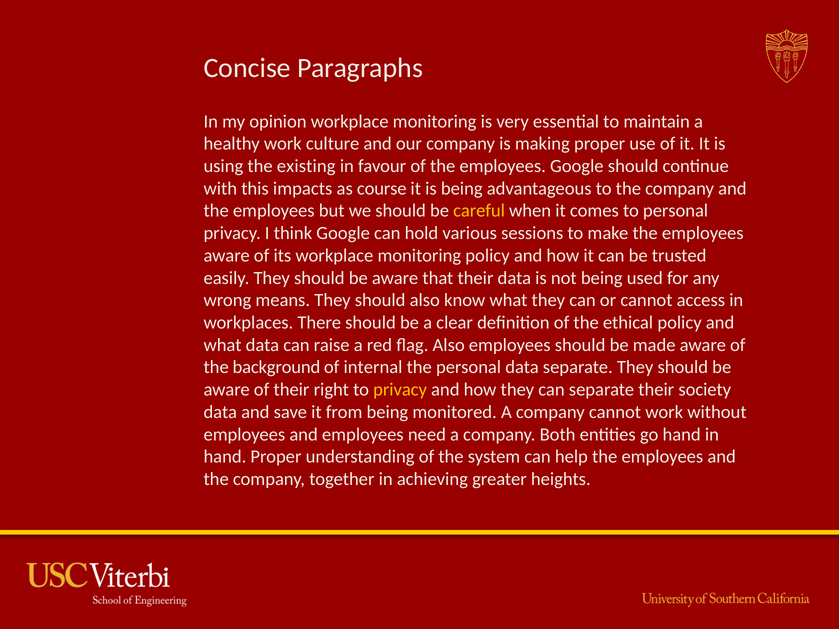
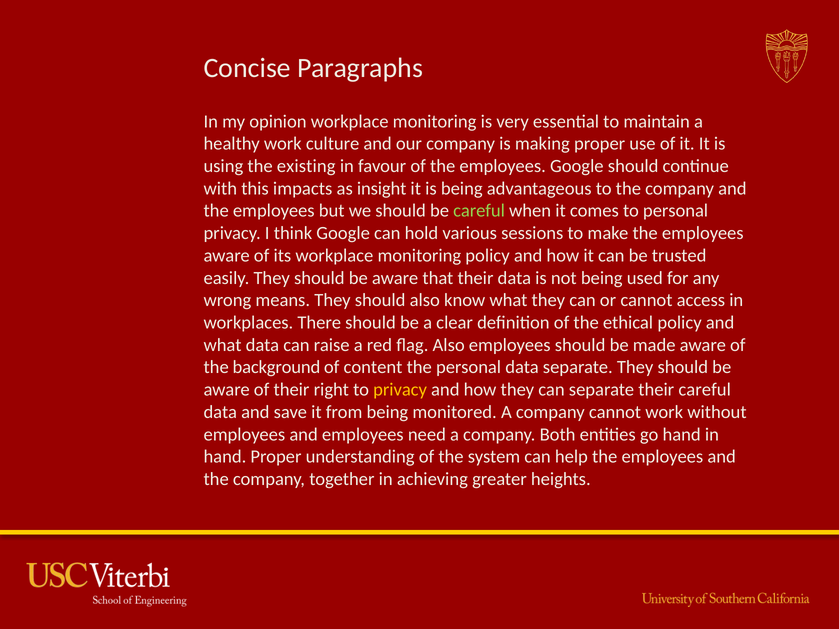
course: course -> insight
careful at (479, 211) colour: yellow -> light green
internal: internal -> content
their society: society -> careful
